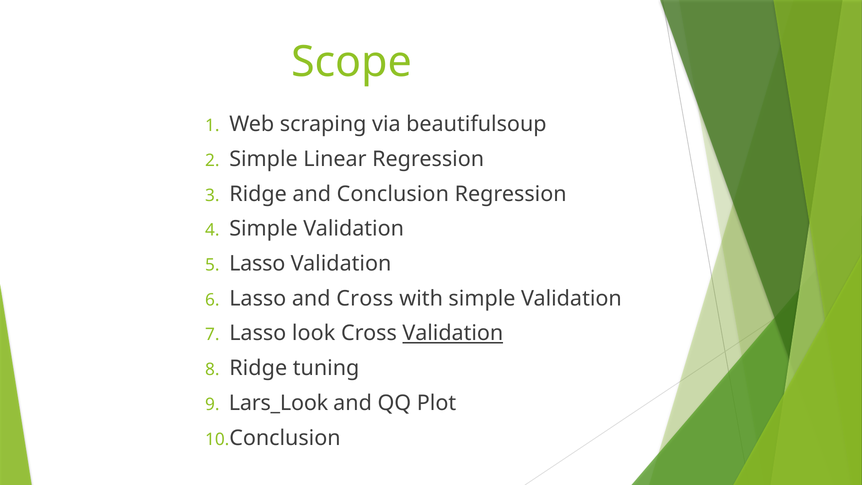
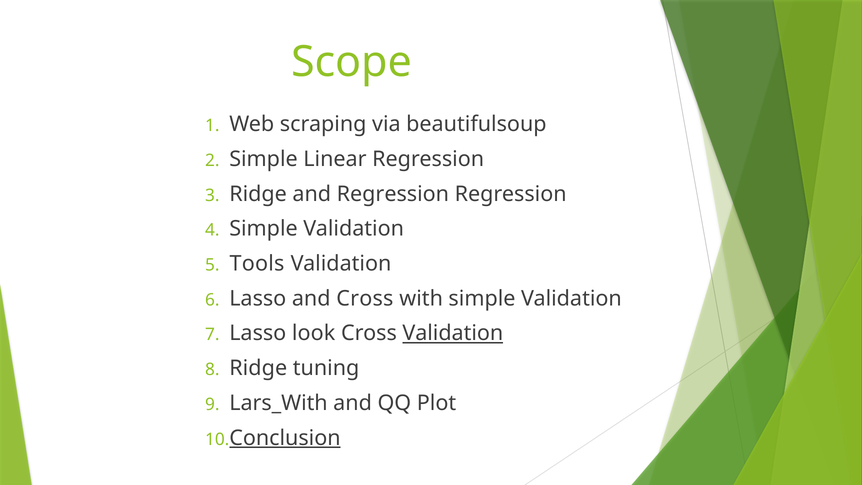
and Conclusion: Conclusion -> Regression
Lasso at (257, 264): Lasso -> Tools
Lars_Look: Lars_Look -> Lars_With
Conclusion at (285, 438) underline: none -> present
